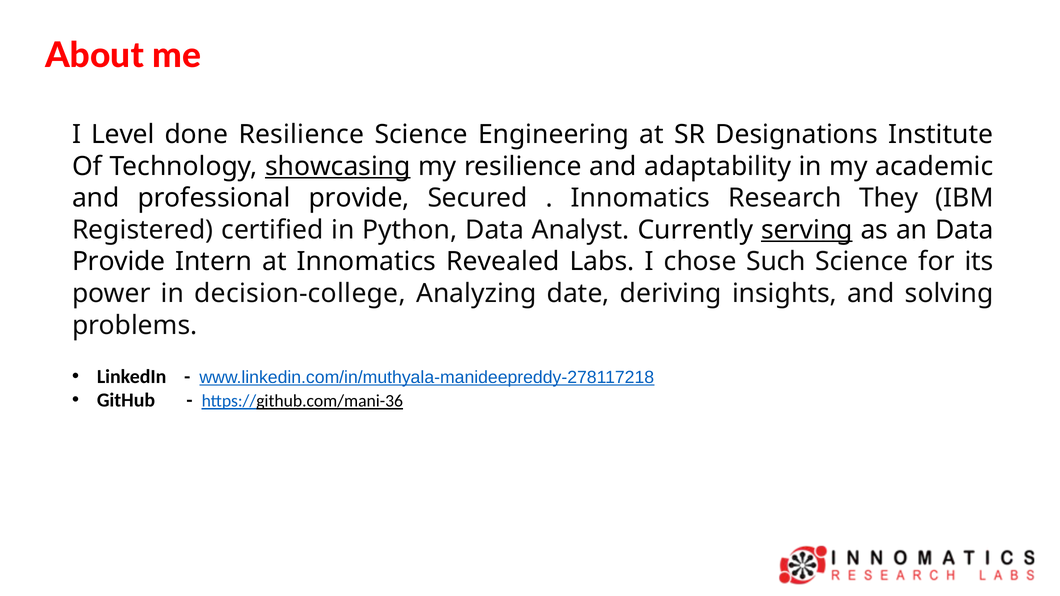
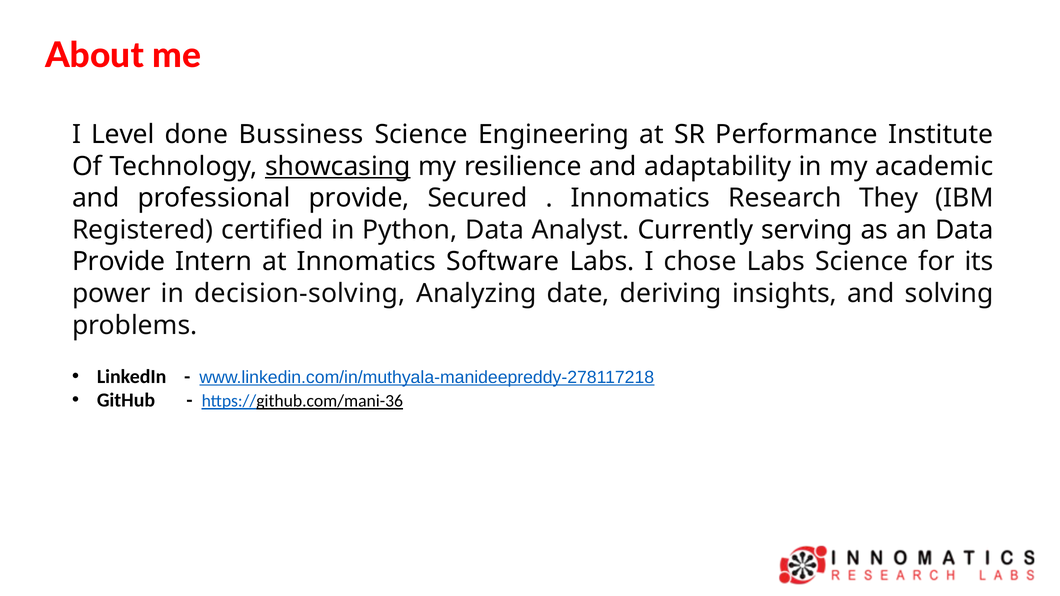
done Resilience: Resilience -> Bussiness
Designations: Designations -> Performance
serving underline: present -> none
Revealed: Revealed -> Software
chose Such: Such -> Labs
decision-college: decision-college -> decision-solving
